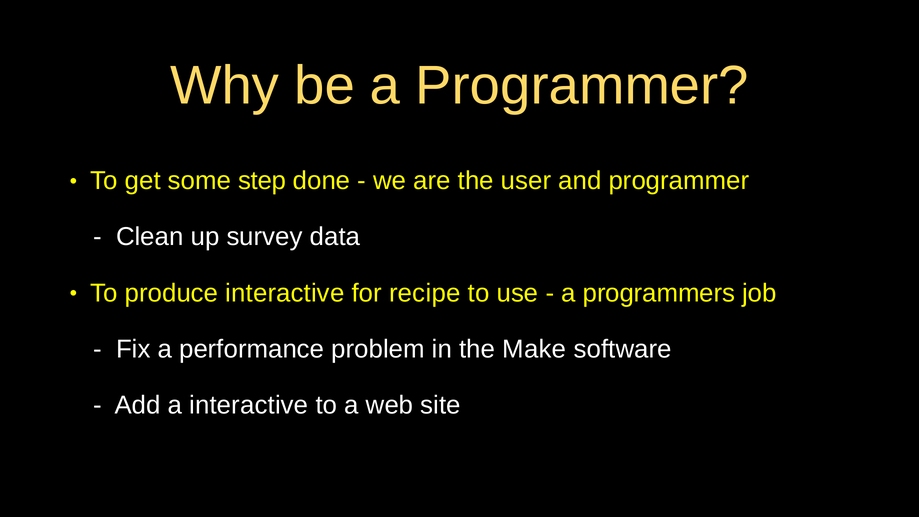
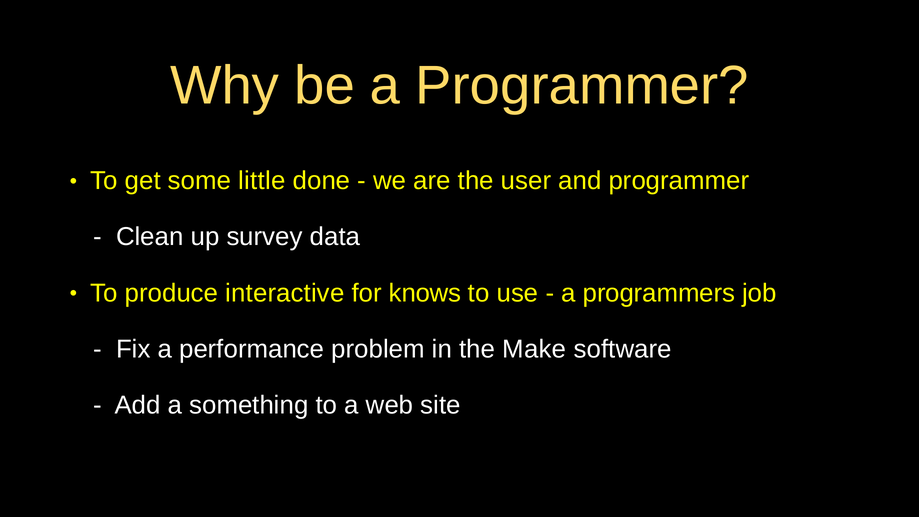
step: step -> little
recipe: recipe -> knows
a interactive: interactive -> something
